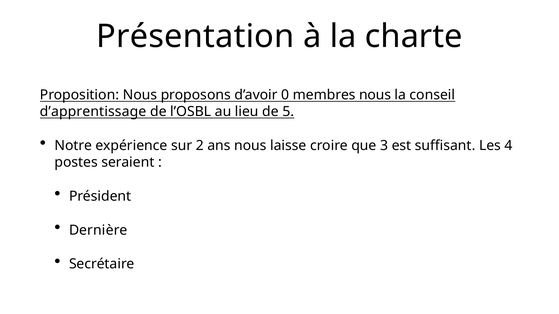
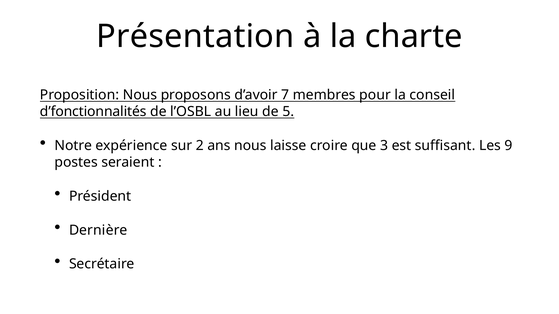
0: 0 -> 7
membres nous: nous -> pour
d’apprentissage: d’apprentissage -> d’fonctionnalités
4: 4 -> 9
